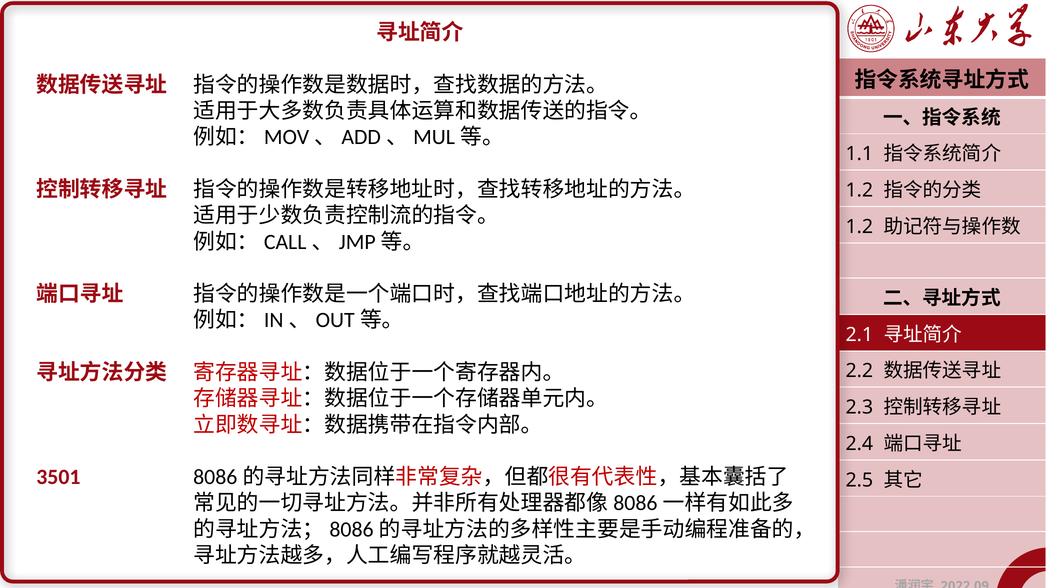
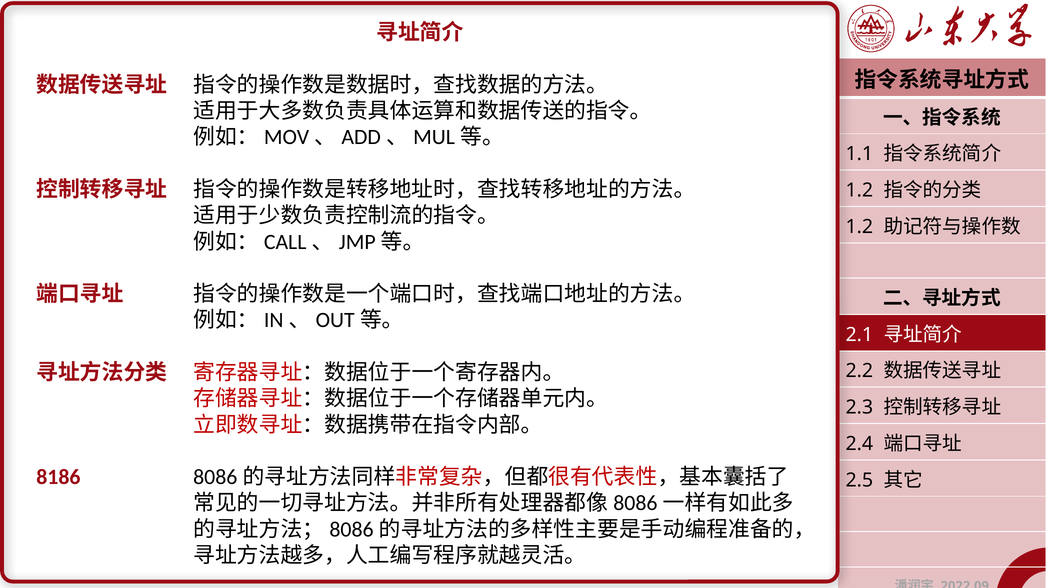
3501: 3501 -> 8186
